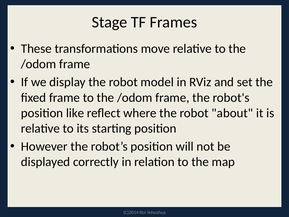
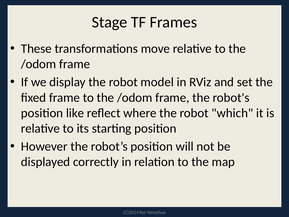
about: about -> which
